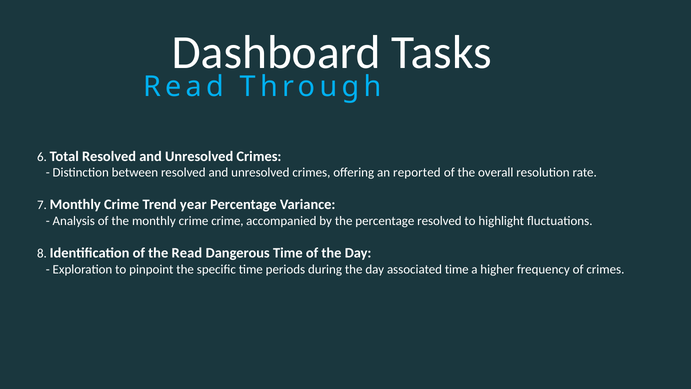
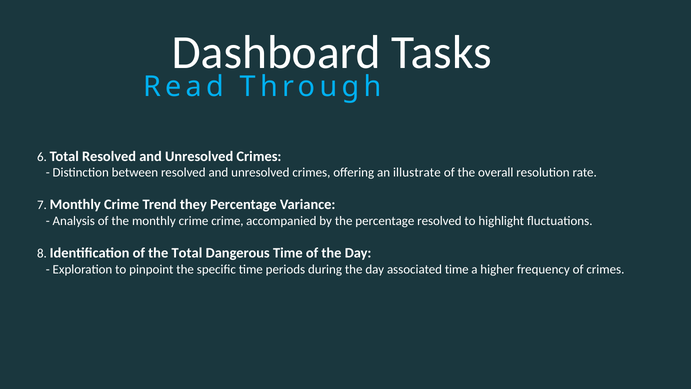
reported: reported -> illustrate
year: year -> they
the Read: Read -> Total
